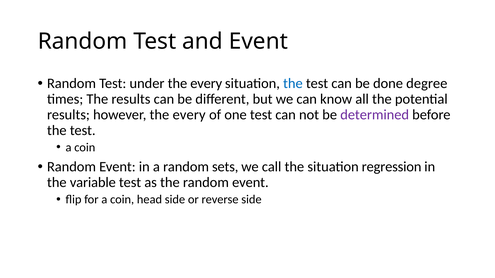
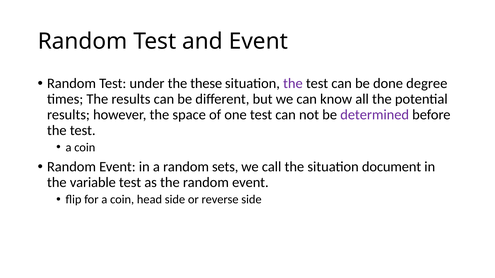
under the every: every -> these
the at (293, 84) colour: blue -> purple
however the every: every -> space
regression: regression -> document
